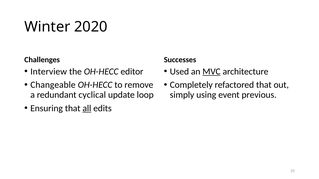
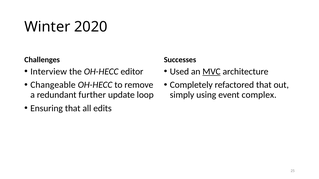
cyclical: cyclical -> further
previous: previous -> complex
all underline: present -> none
